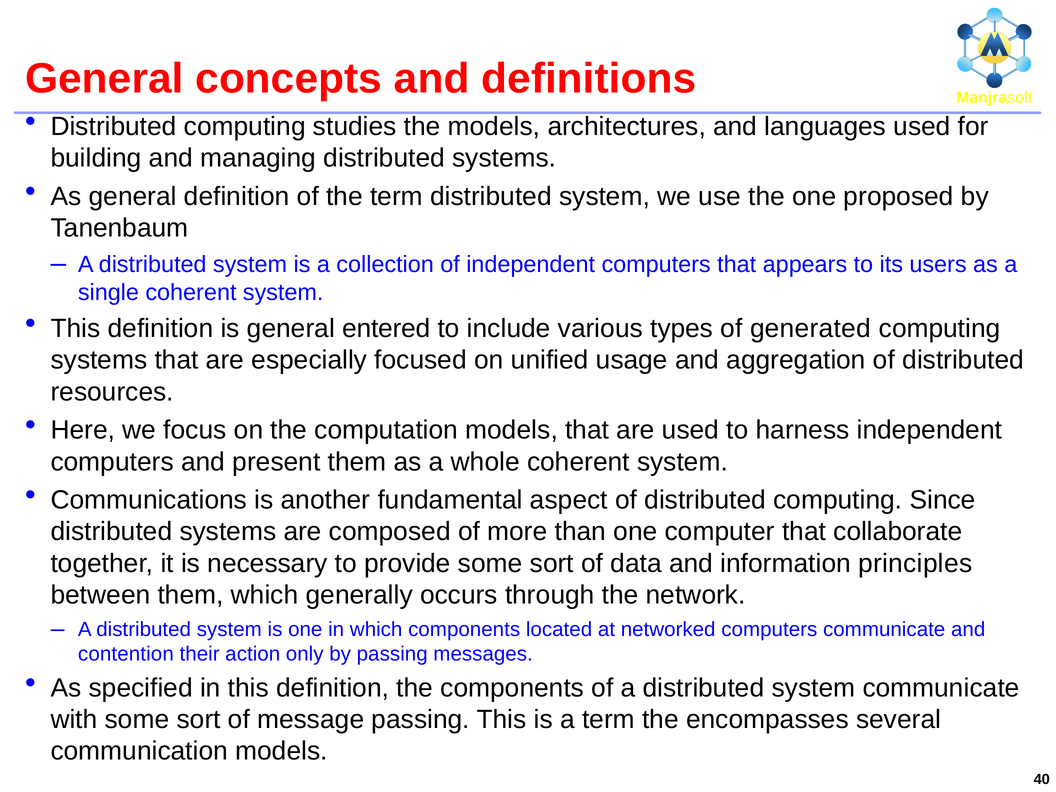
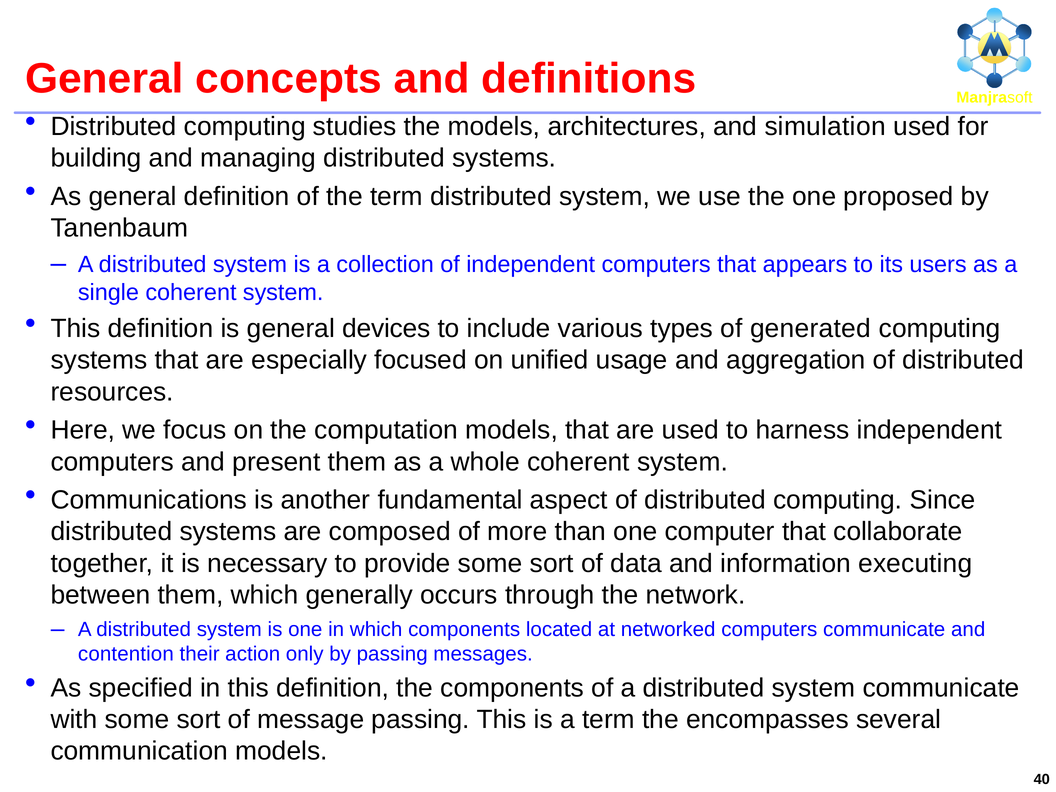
languages: languages -> simulation
entered: entered -> devices
principles: principles -> executing
